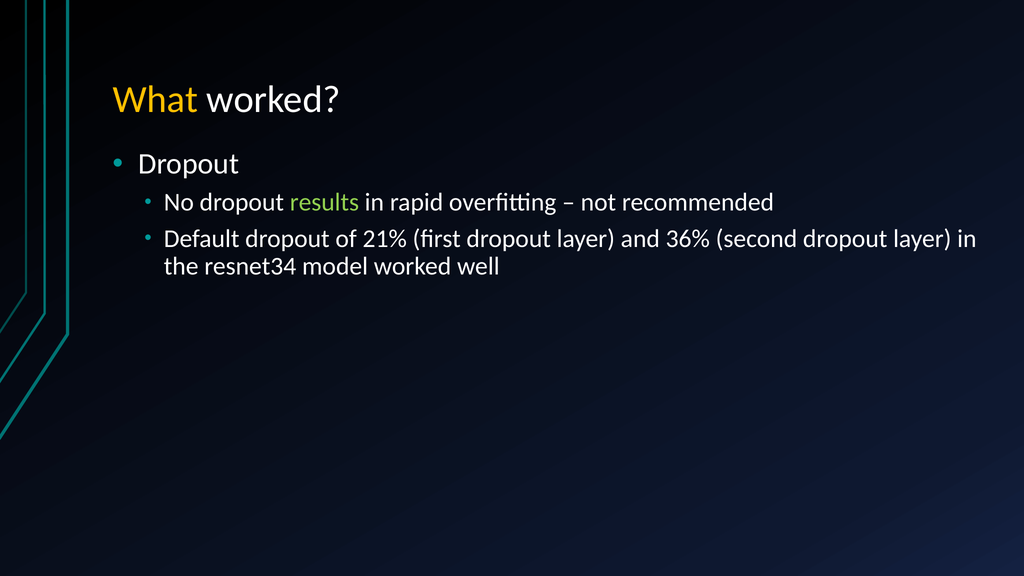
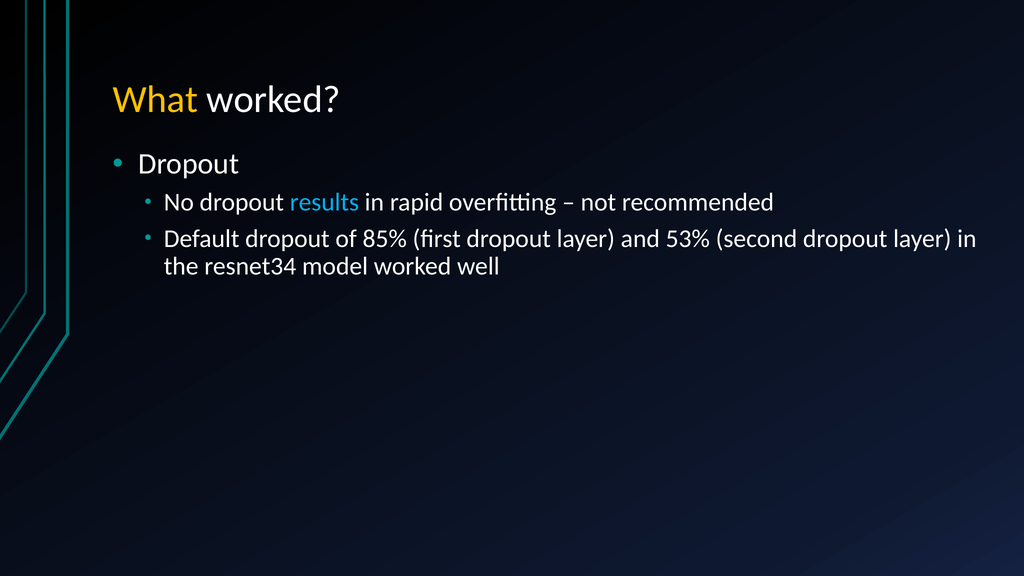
results colour: light green -> light blue
21%: 21% -> 85%
36%: 36% -> 53%
